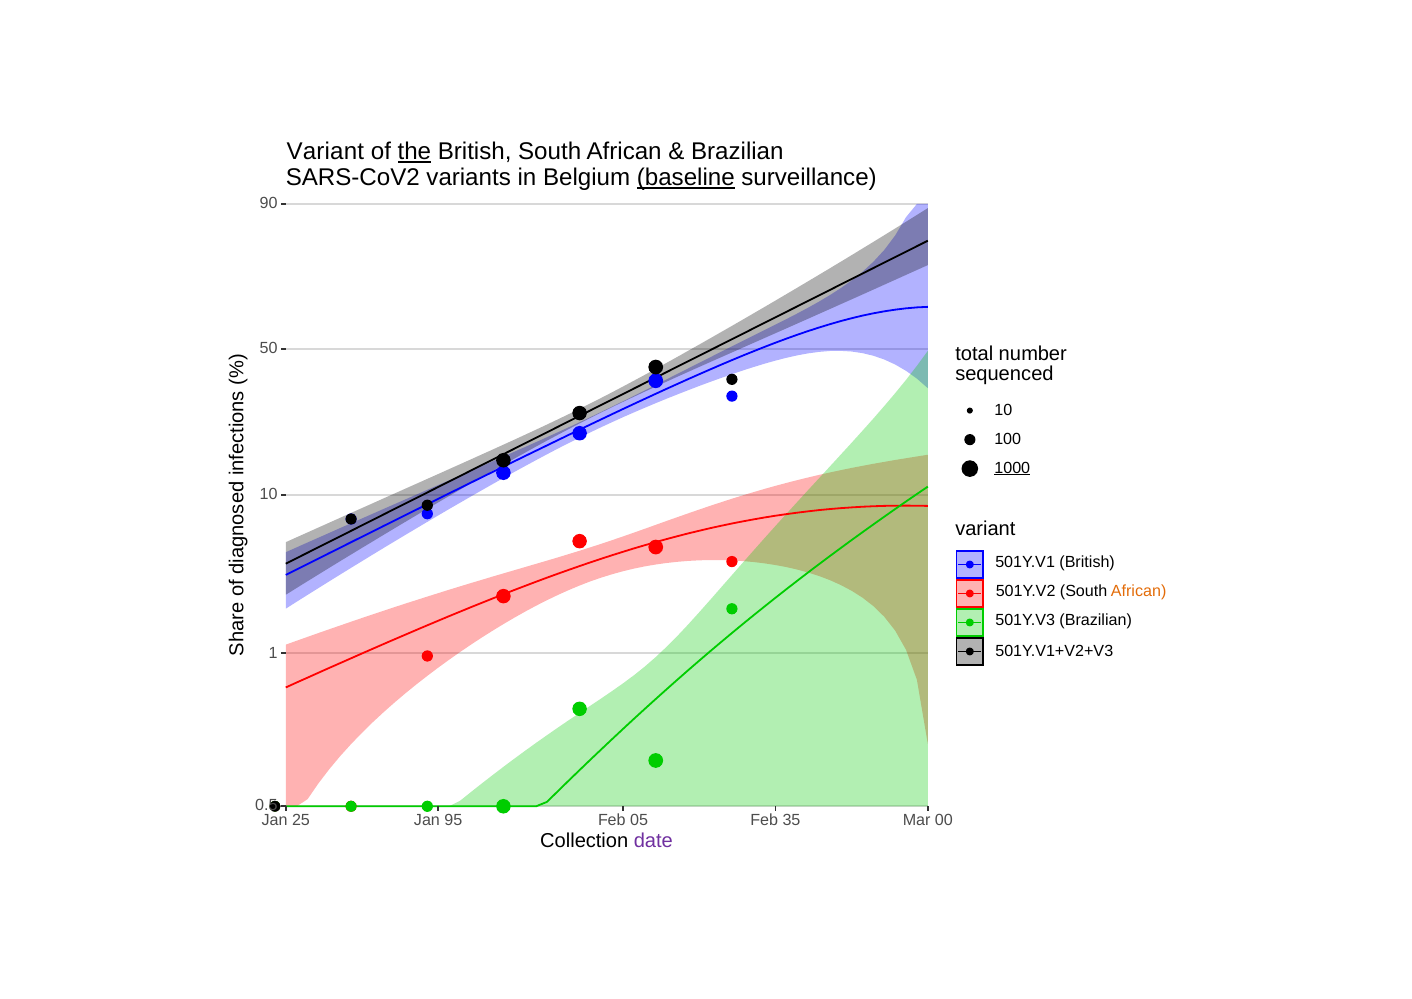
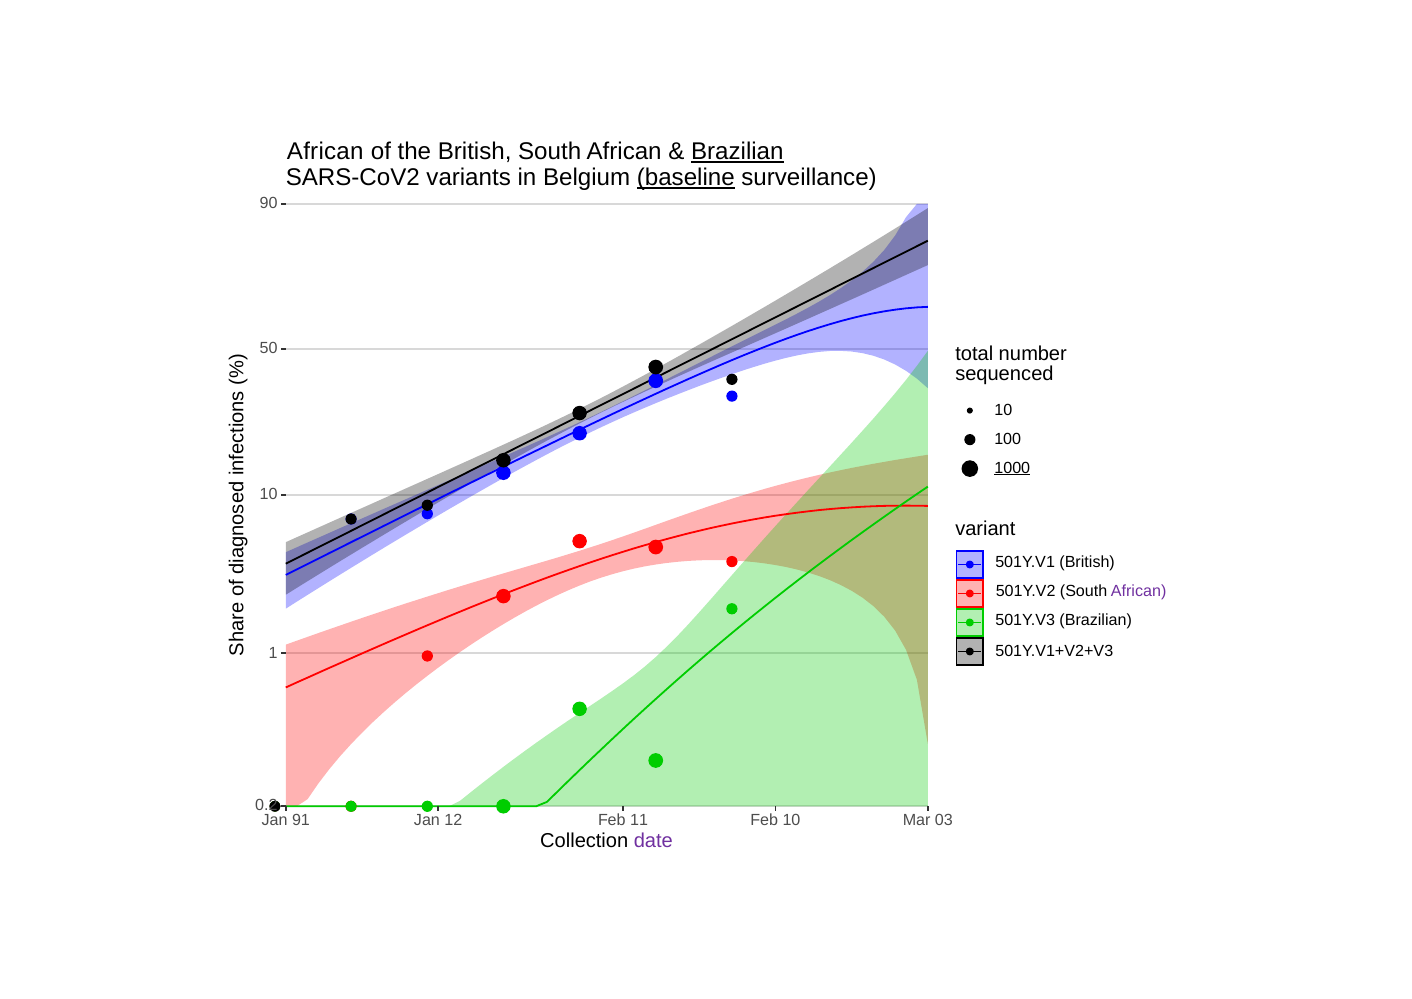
Variant at (325, 152): Variant -> African
the underline: present -> none
Brazilian at (737, 152) underline: none -> present
African at (1139, 591) colour: orange -> purple
0.5: 0.5 -> 0.2
25: 25 -> 91
95: 95 -> 12
05: 05 -> 11
Feb 35: 35 -> 10
00: 00 -> 03
